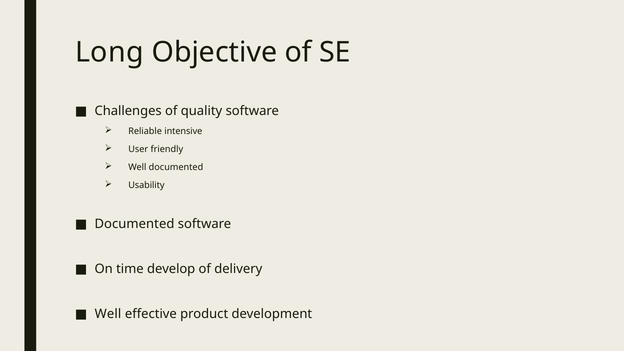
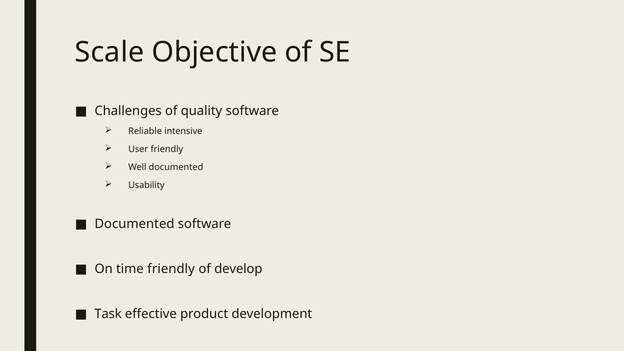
Long: Long -> Scale
time develop: develop -> friendly
delivery: delivery -> develop
Well at (108, 314): Well -> Task
